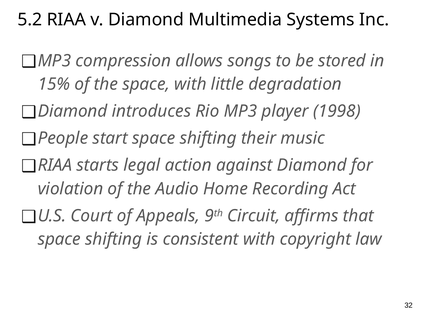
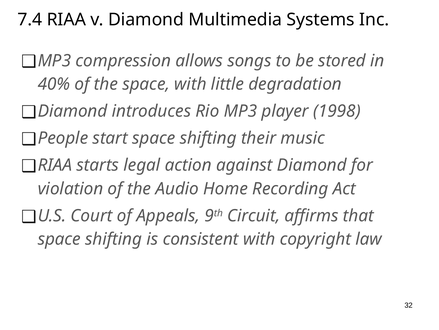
5.2: 5.2 -> 7.4
15%: 15% -> 40%
